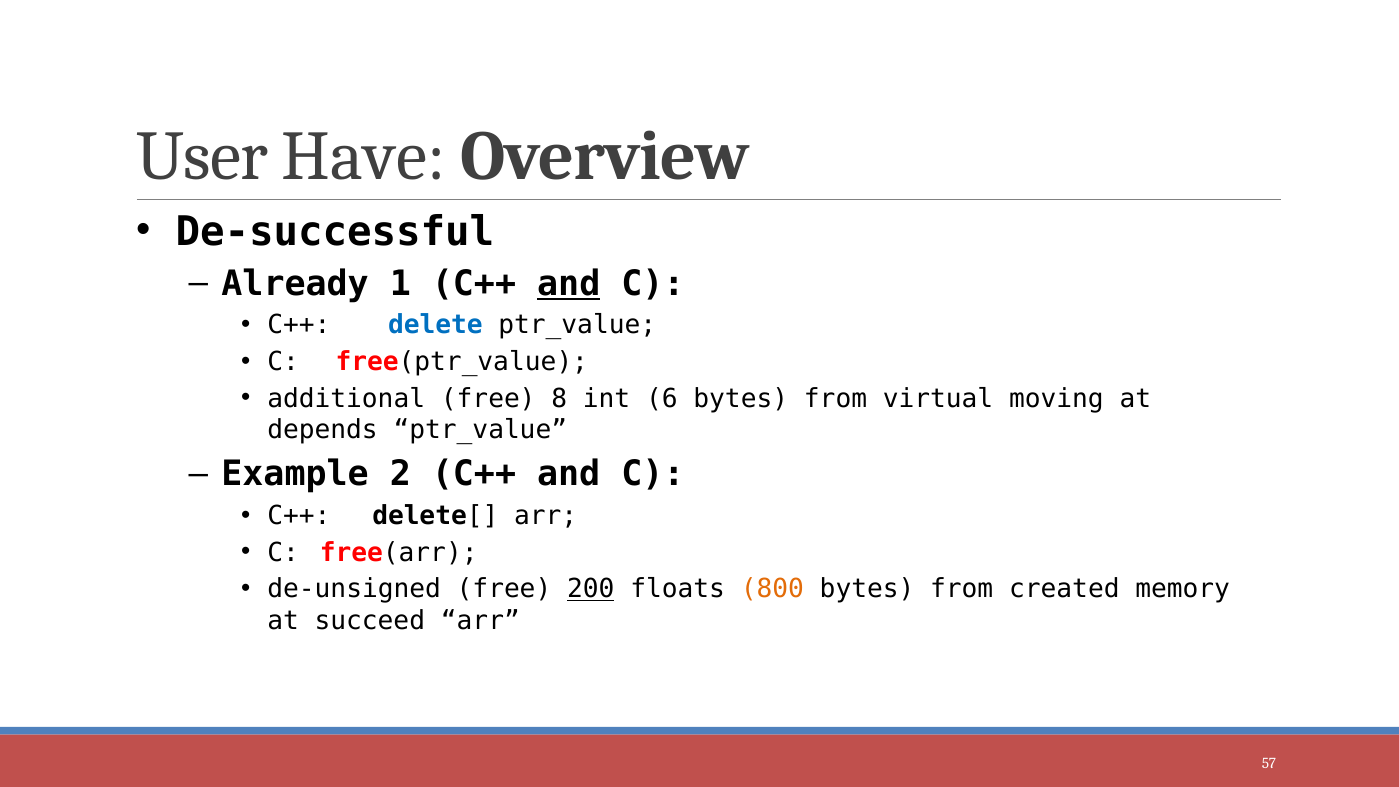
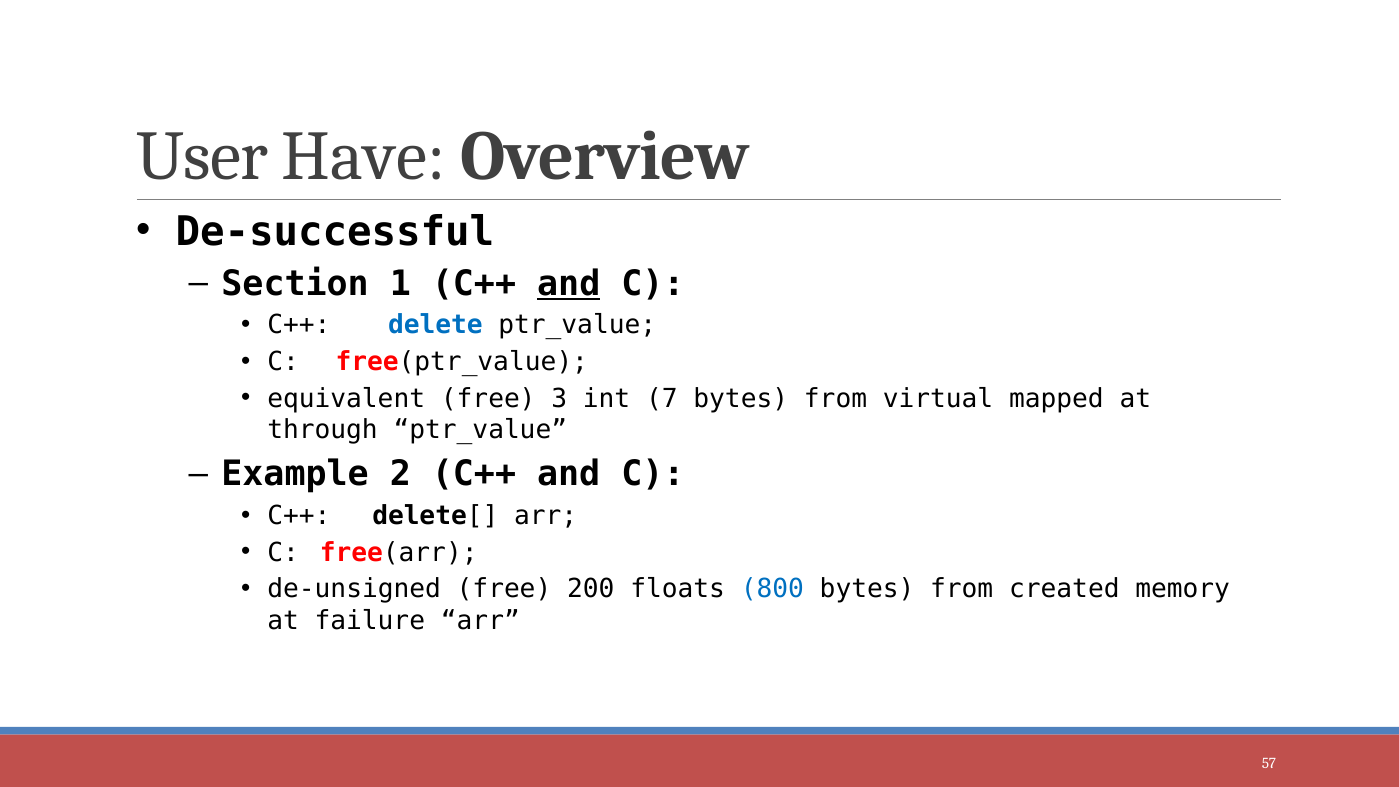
Already: Already -> Section
additional: additional -> equivalent
8: 8 -> 3
6: 6 -> 7
moving: moving -> mapped
depends: depends -> through
200 underline: present -> none
800 colour: orange -> blue
succeed: succeed -> failure
